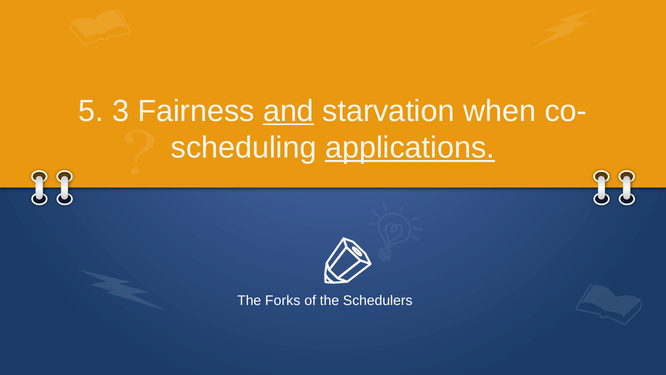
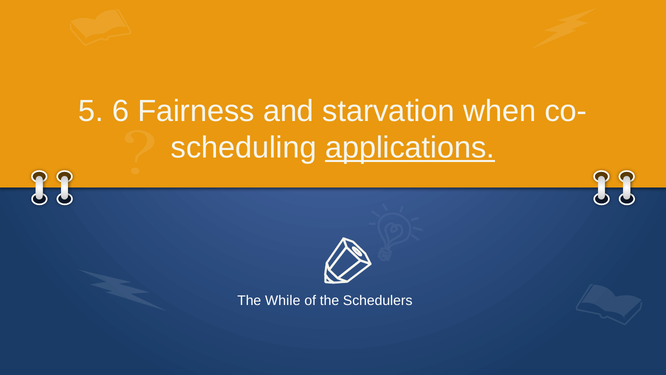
3: 3 -> 6
and underline: present -> none
Forks: Forks -> While
